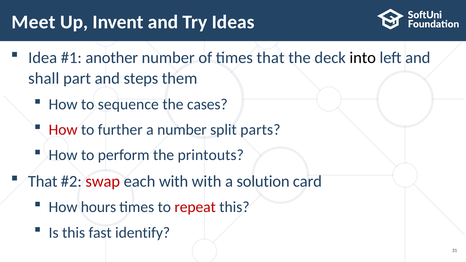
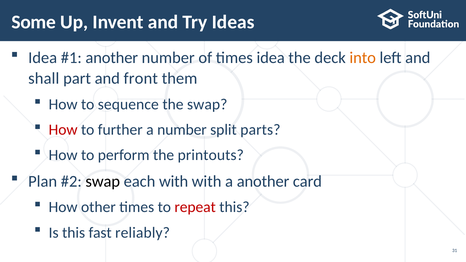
Meet: Meet -> Some
times that: that -> idea
into colour: black -> orange
steps: steps -> front
the cases: cases -> swap
That at (43, 181): That -> Plan
swap at (103, 181) colour: red -> black
a solution: solution -> another
hours: hours -> other
identify: identify -> reliably
